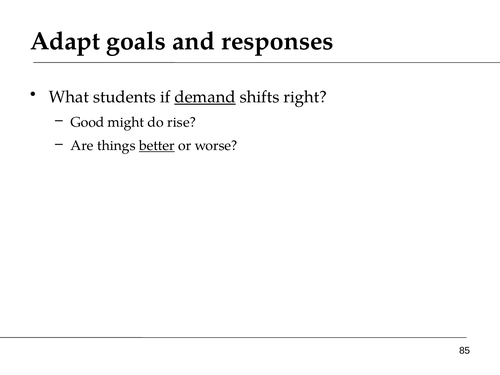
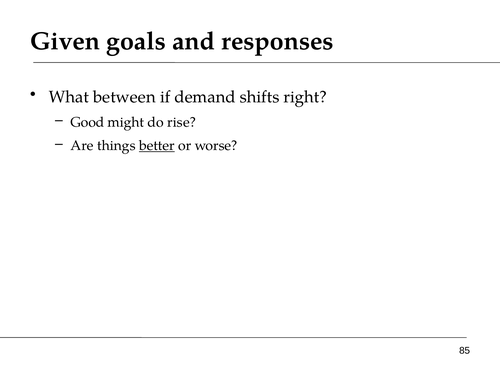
Adapt: Adapt -> Given
students: students -> between
demand underline: present -> none
